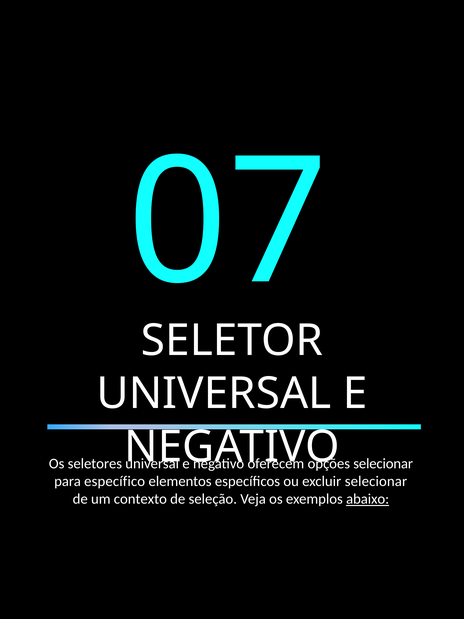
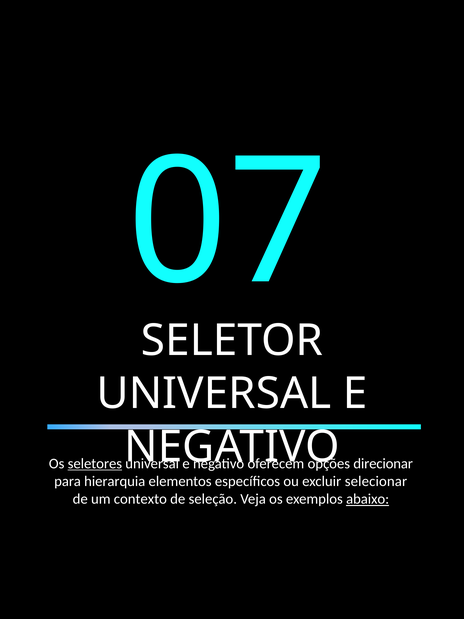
seletores at (95, 463) underline: none -> present
selecionar at (383, 463): selecionar -> direcionar
específico: específico -> hierarquia
